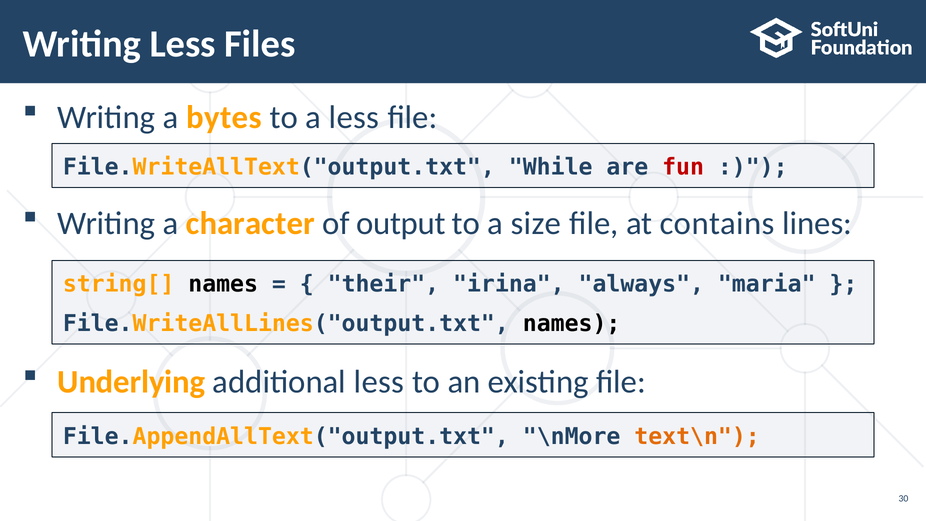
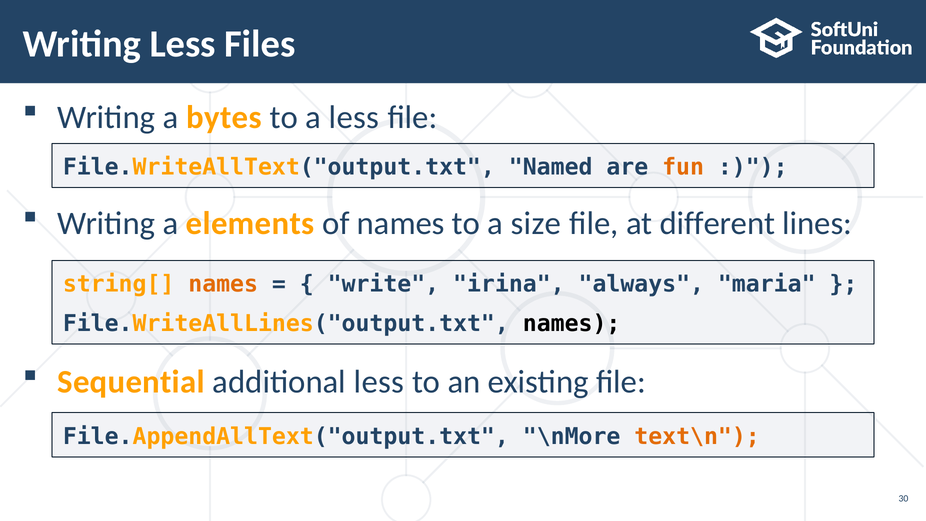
While: While -> Named
fun colour: red -> orange
character: character -> elements
of output: output -> names
contains: contains -> different
names at (223, 284) colour: black -> orange
their: their -> write
Underlying: Underlying -> Sequential
